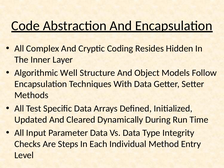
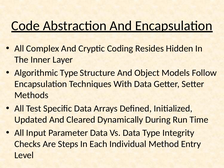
Algorithmic Well: Well -> Type
